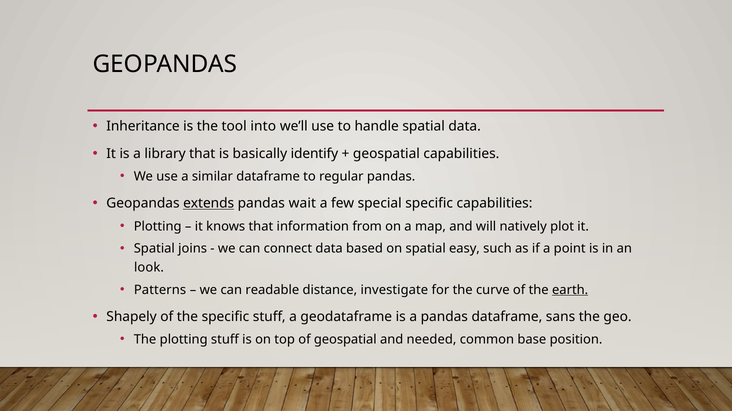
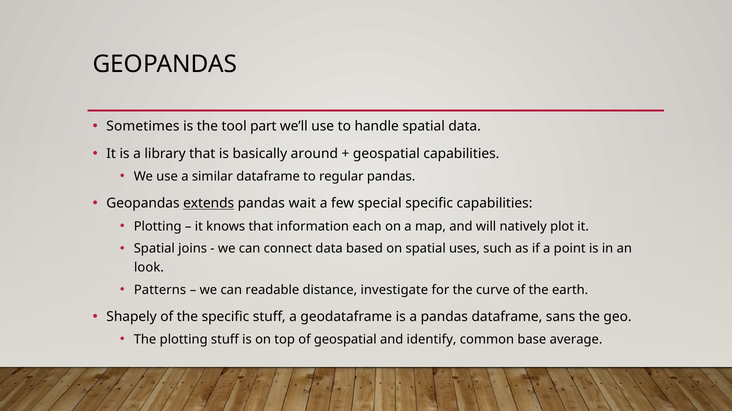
Inheritance: Inheritance -> Sometimes
into: into -> part
identify: identify -> around
from: from -> each
easy: easy -> uses
earth underline: present -> none
needed: needed -> identify
position: position -> average
